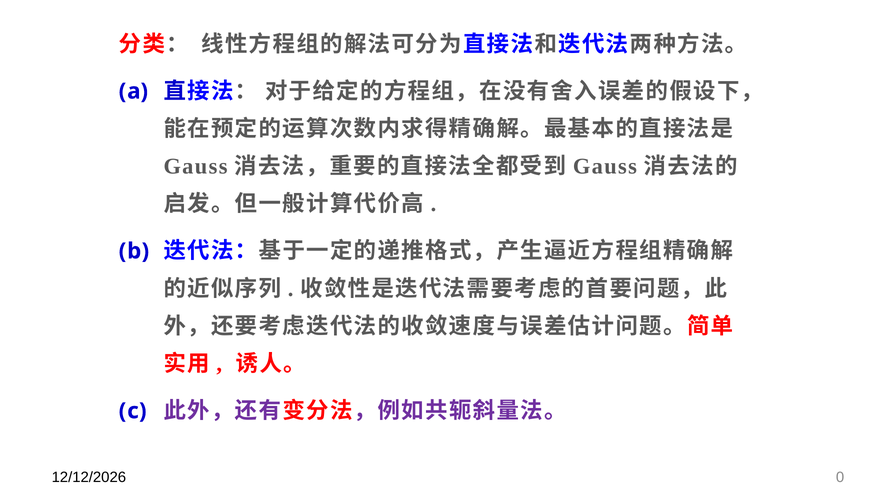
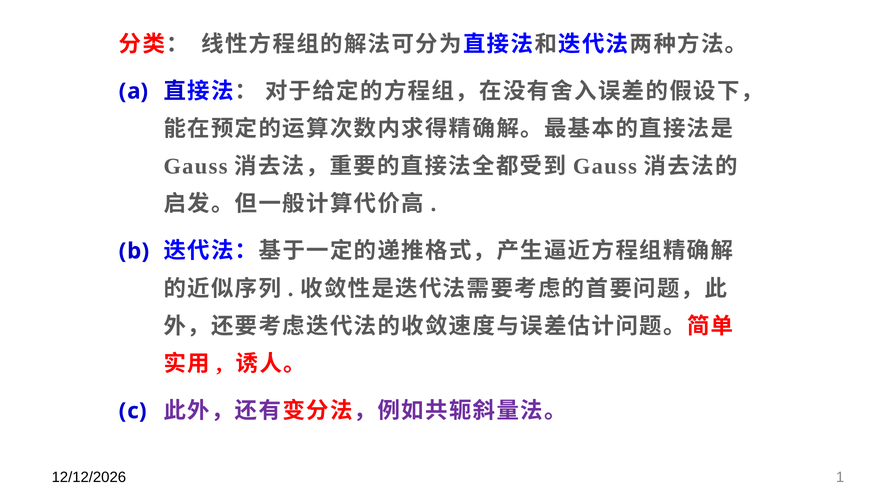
0: 0 -> 1
